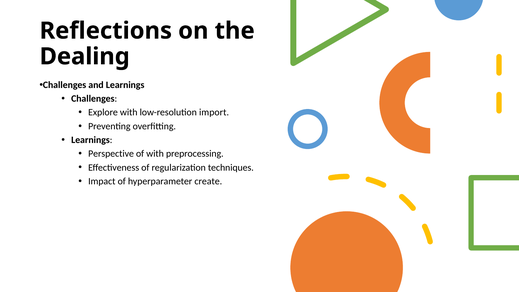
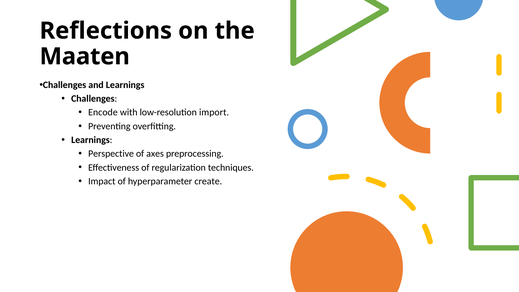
Dealing: Dealing -> Maaten
Explore: Explore -> Encode
of with: with -> axes
